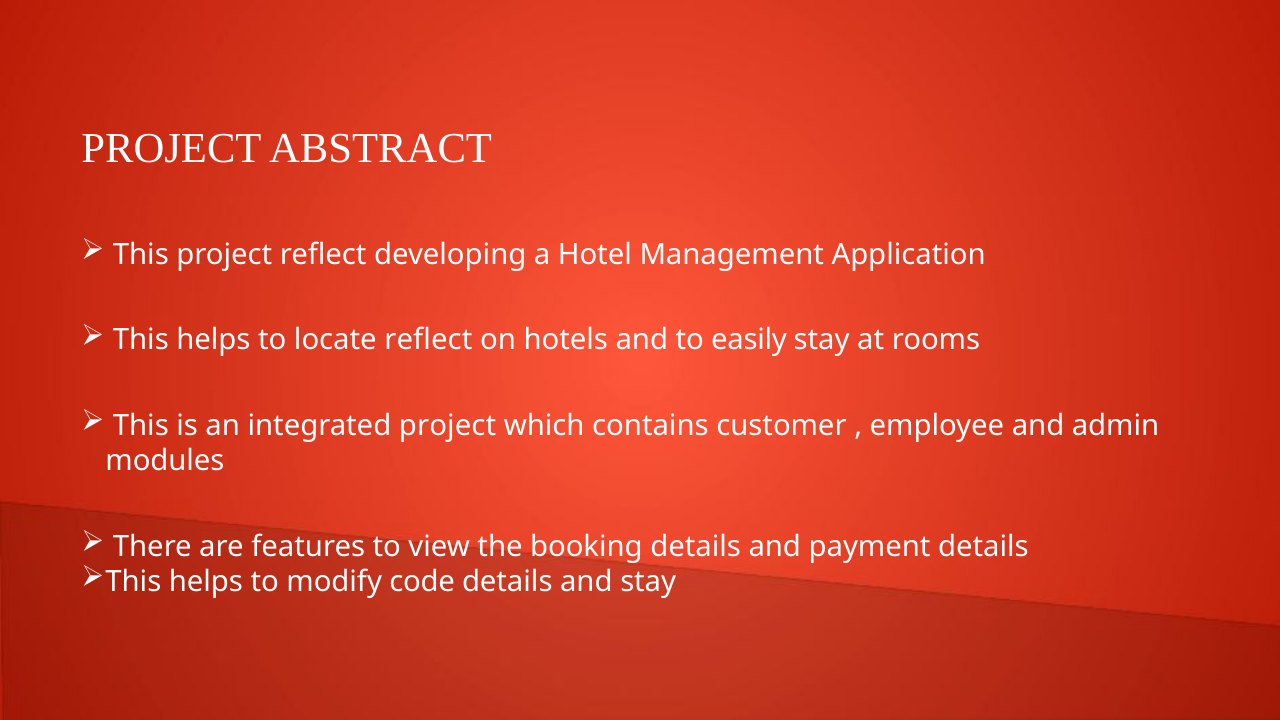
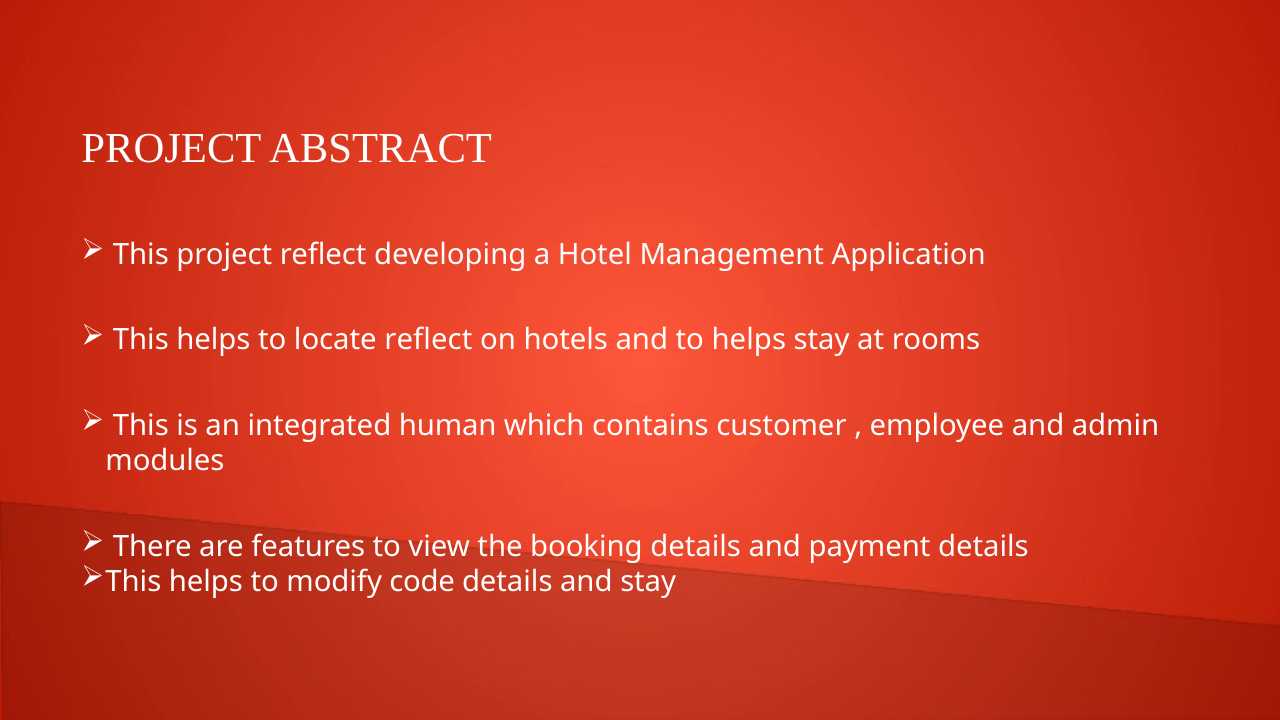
to easily: easily -> helps
integrated project: project -> human
